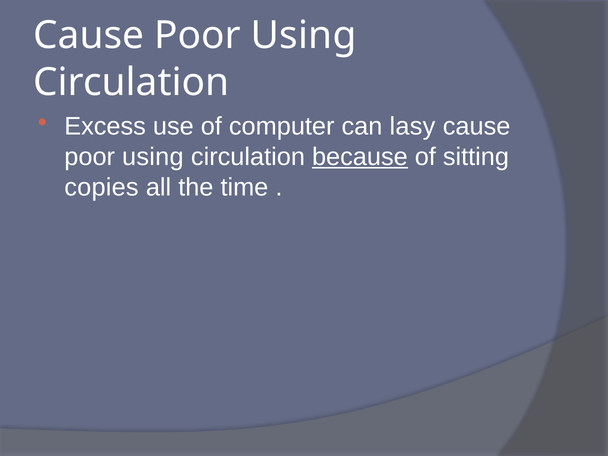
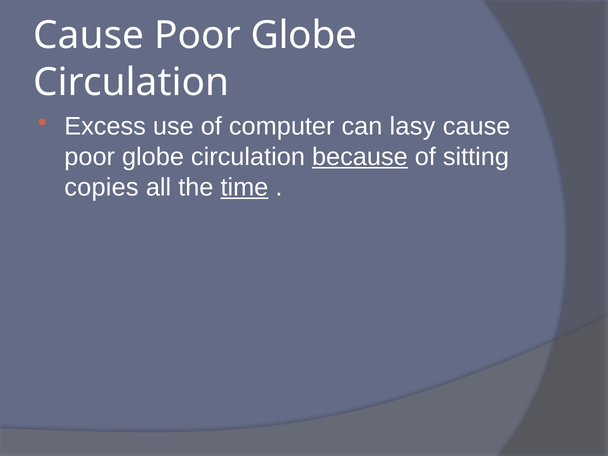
Using at (304, 36): Using -> Globe
using at (153, 157): using -> globe
time underline: none -> present
